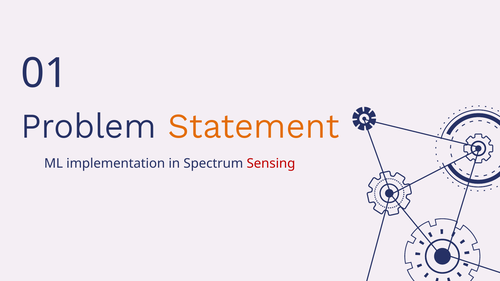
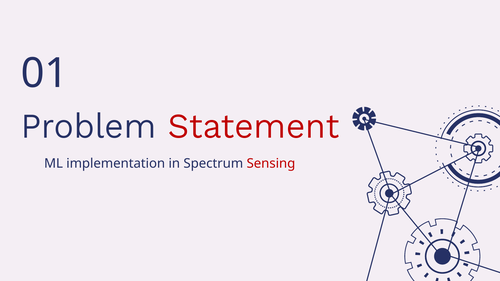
Statement colour: orange -> red
